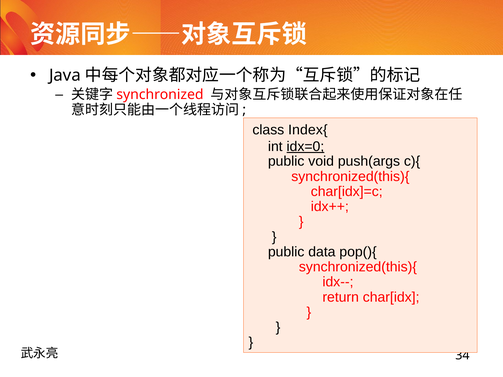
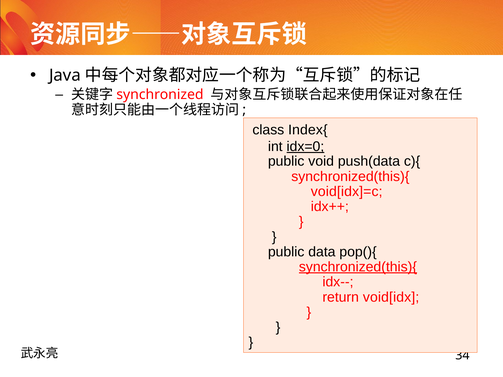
push(args: push(args -> push(data
char[idx]=c: char[idx]=c -> void[idx]=c
synchronized(this){ at (358, 267) underline: none -> present
char[idx: char[idx -> void[idx
